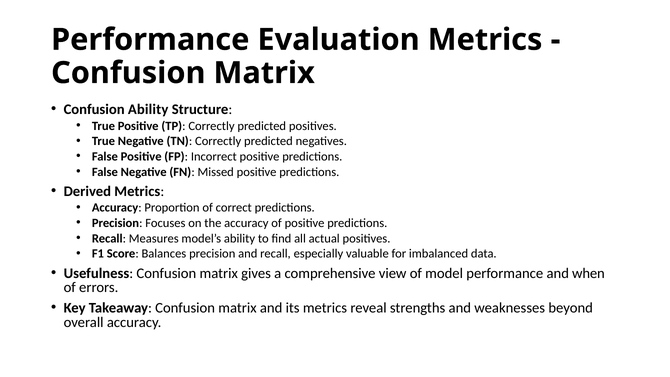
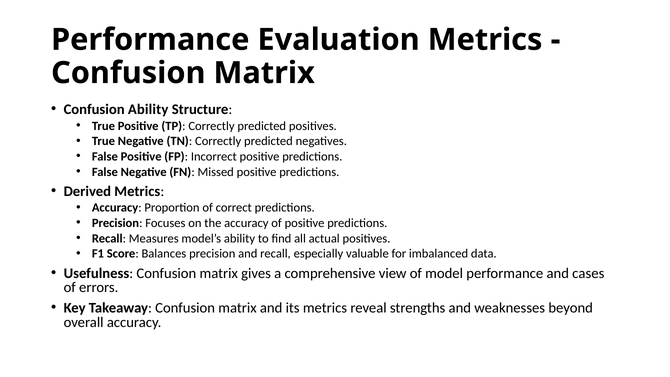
when: when -> cases
